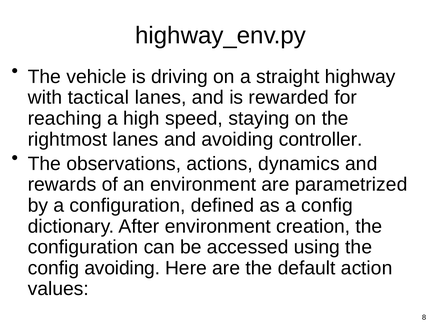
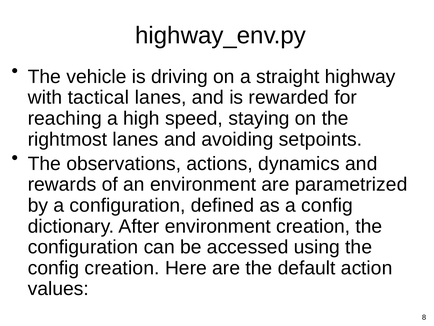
controller: controller -> setpoints
config avoiding: avoiding -> creation
